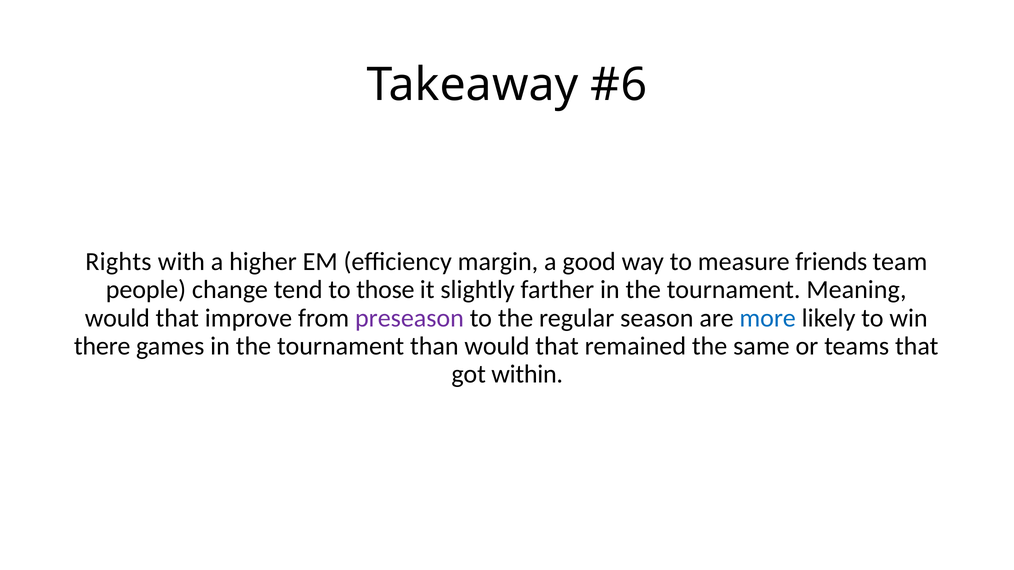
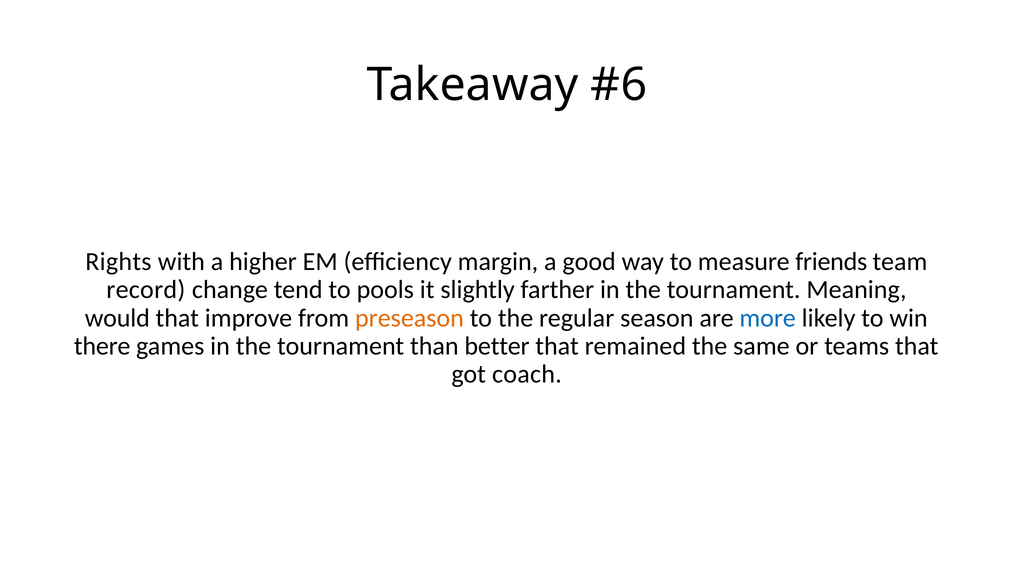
people: people -> record
those: those -> pools
preseason colour: purple -> orange
than would: would -> better
within: within -> coach
